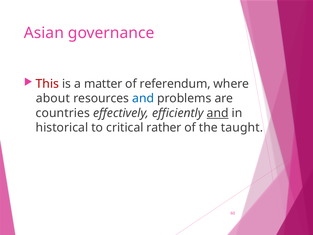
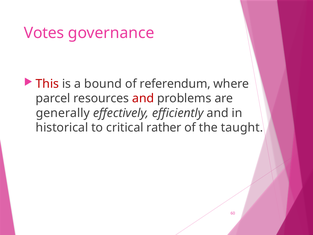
Asian: Asian -> Votes
matter: matter -> bound
about: about -> parcel
and at (143, 98) colour: blue -> red
countries: countries -> generally
and at (218, 113) underline: present -> none
